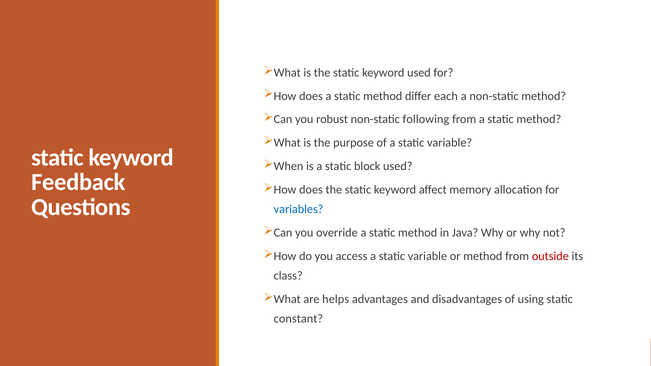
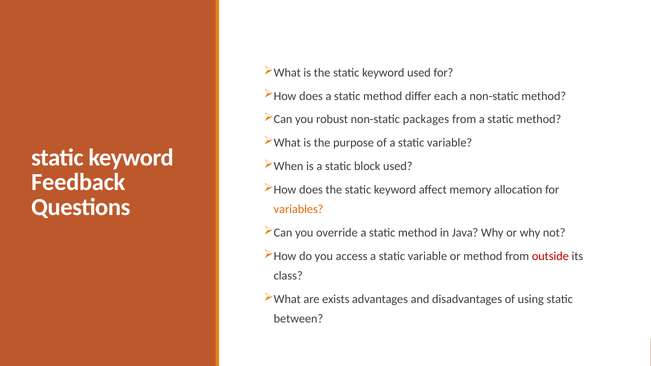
following: following -> packages
variables colour: blue -> orange
helps: helps -> exists
constant: constant -> between
